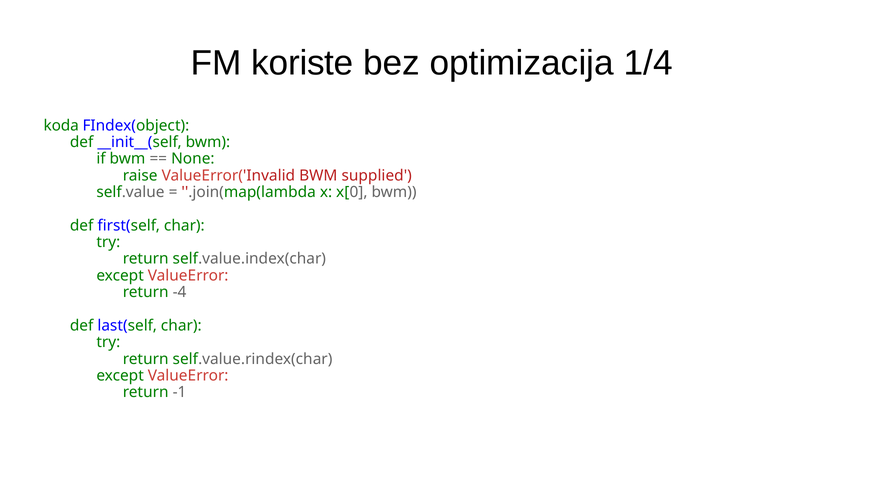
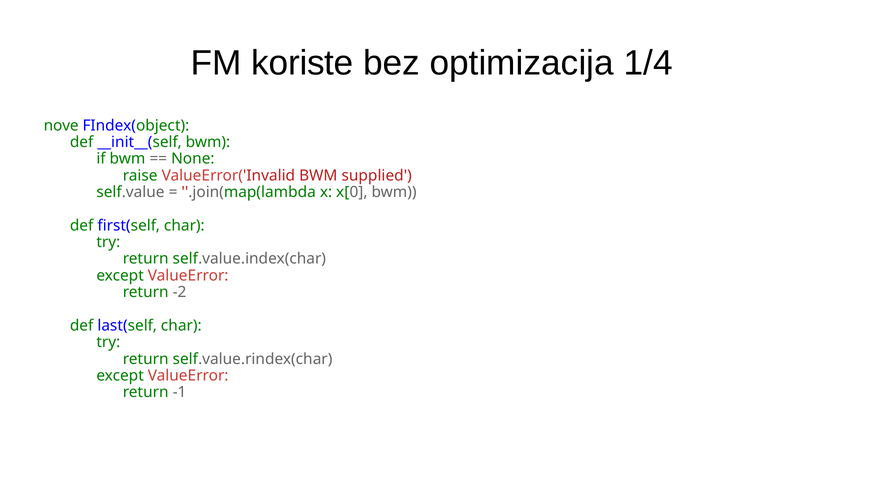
koda: koda -> nove
-4: -4 -> -2
